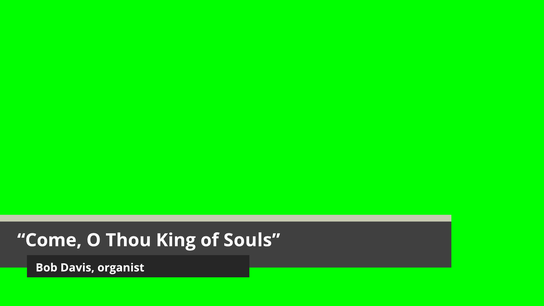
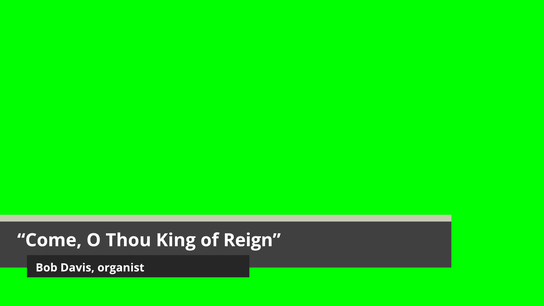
Souls: Souls -> Reign
